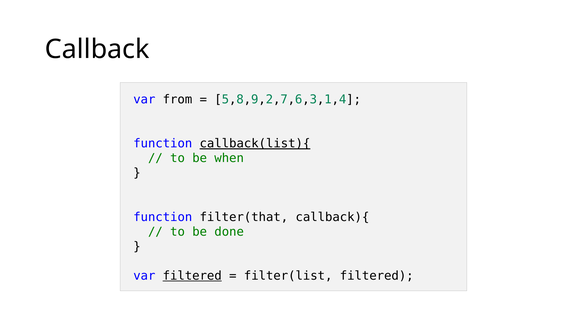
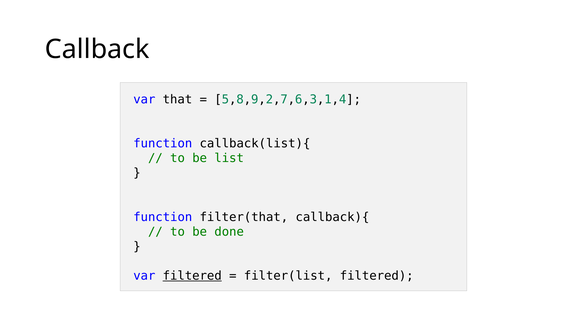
from: from -> that
callback(list){ underline: present -> none
when: when -> list
